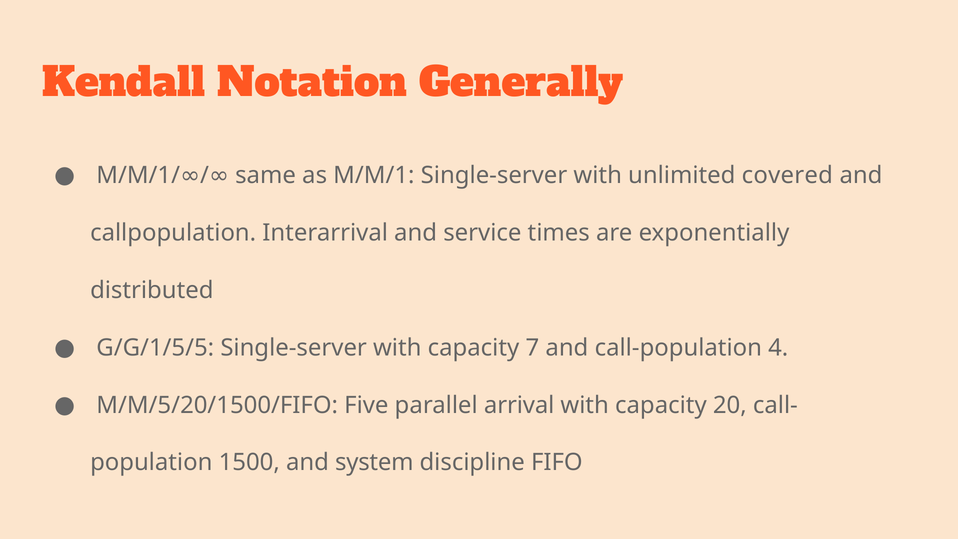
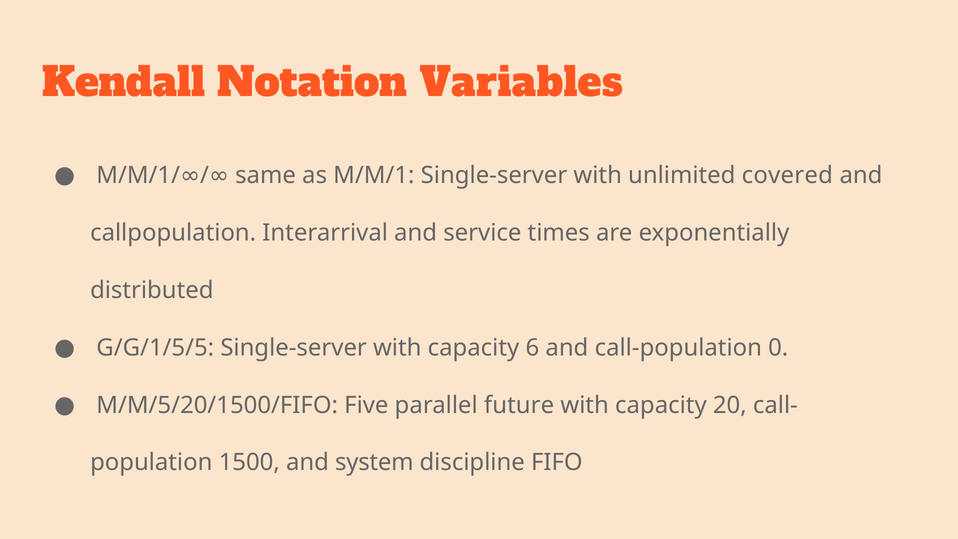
Generally: Generally -> Variables
7: 7 -> 6
4: 4 -> 0
arrival: arrival -> future
